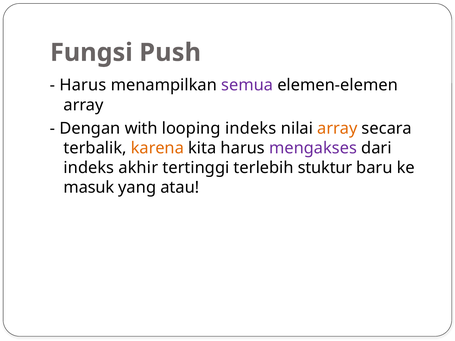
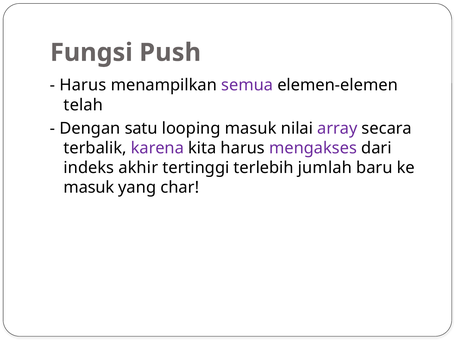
array at (84, 105): array -> telah
with: with -> satu
looping indeks: indeks -> masuk
array at (337, 128) colour: orange -> purple
karena colour: orange -> purple
stuktur: stuktur -> jumlah
atau: atau -> char
